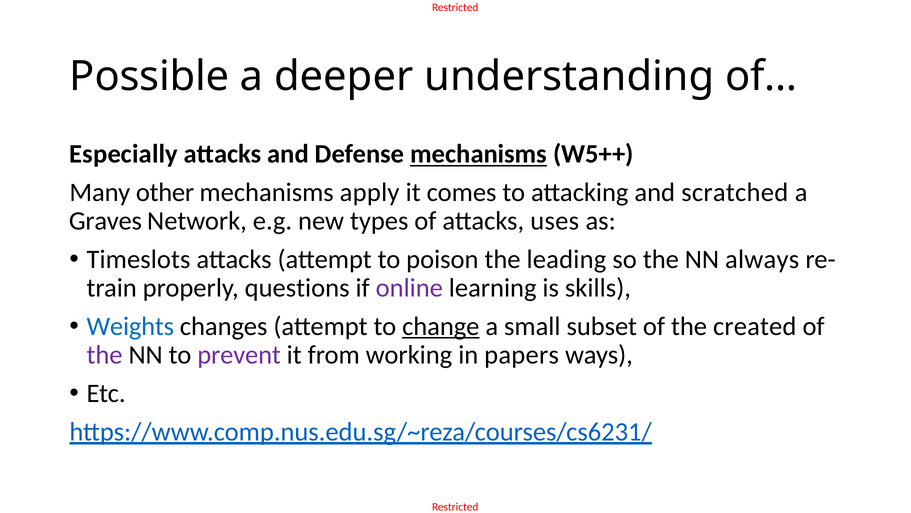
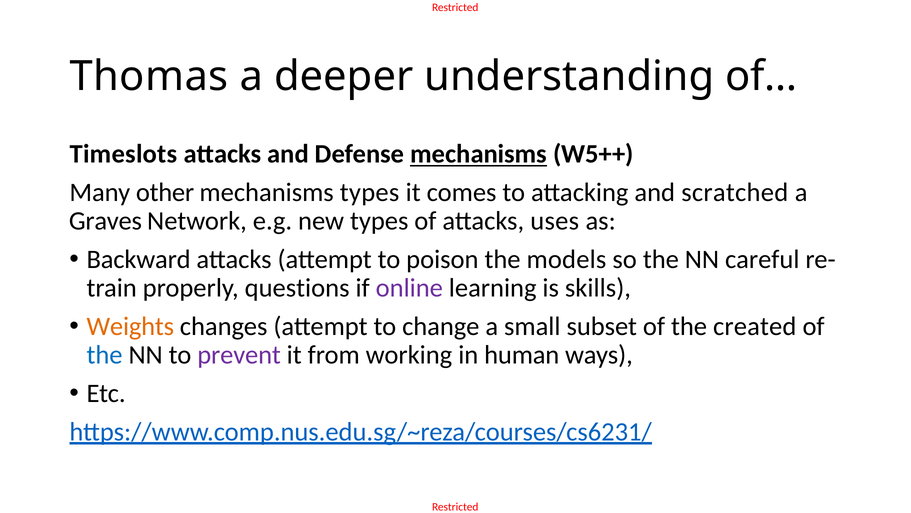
Possible: Possible -> Thomas
Especially: Especially -> Timeslots
mechanisms apply: apply -> types
Timeslots: Timeslots -> Backward
leading: leading -> models
always: always -> careful
Weights colour: blue -> orange
change underline: present -> none
the at (105, 355) colour: purple -> blue
papers: papers -> human
